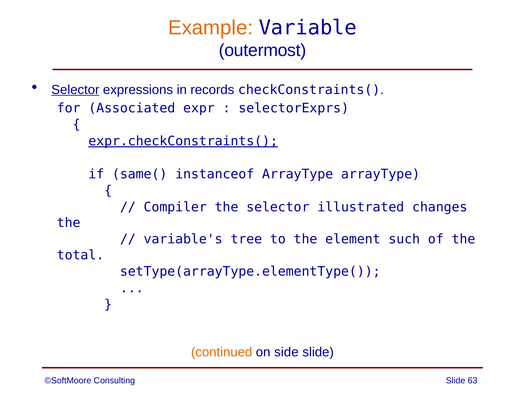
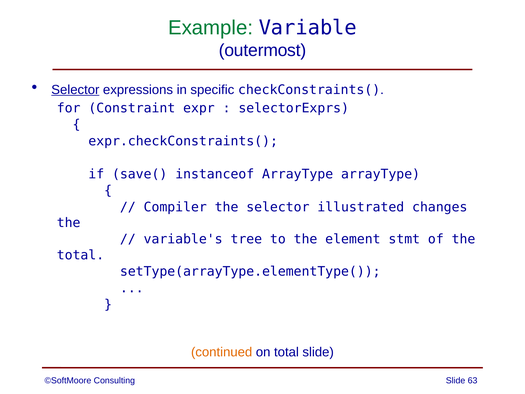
Example colour: orange -> green
records: records -> specific
Associated: Associated -> Constraint
expr.checkConstraints( underline: present -> none
same(: same( -> save(
such: such -> stmt
on side: side -> total
